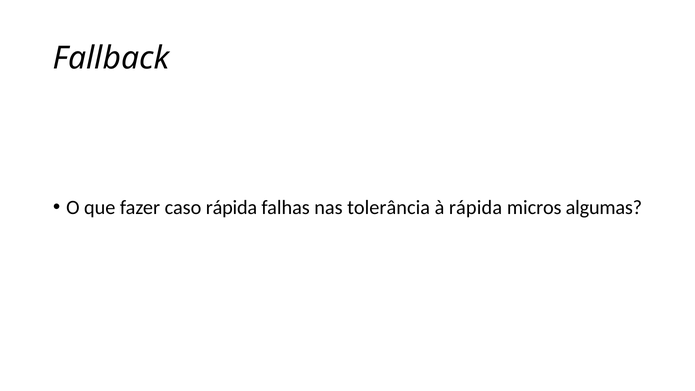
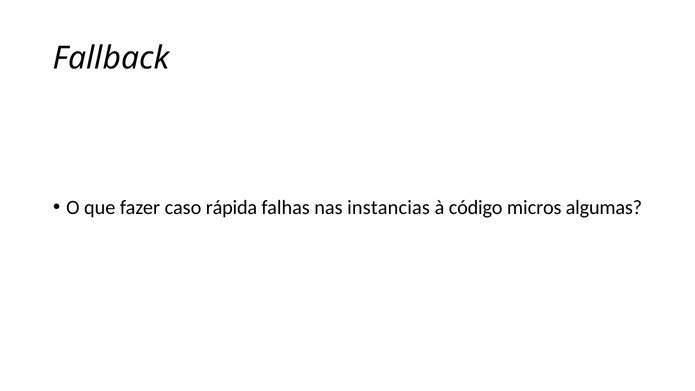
tolerância: tolerância -> instancias
à rápida: rápida -> código
